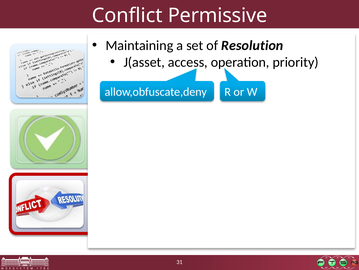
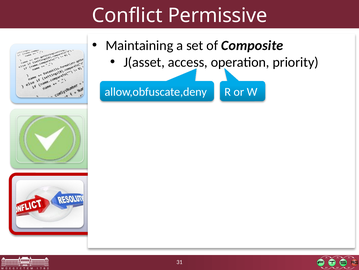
Resolution: Resolution -> Composite
